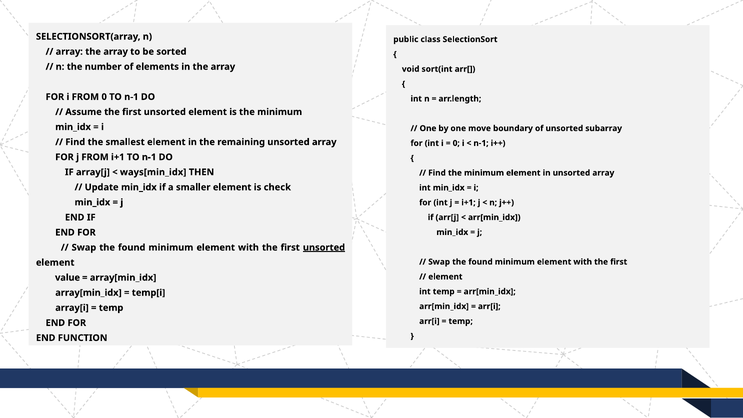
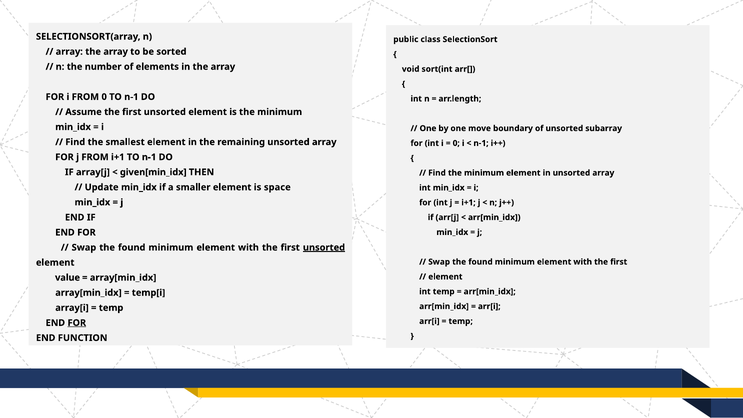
ways[min_idx: ways[min_idx -> given[min_idx
check: check -> space
FOR at (77, 323) underline: none -> present
